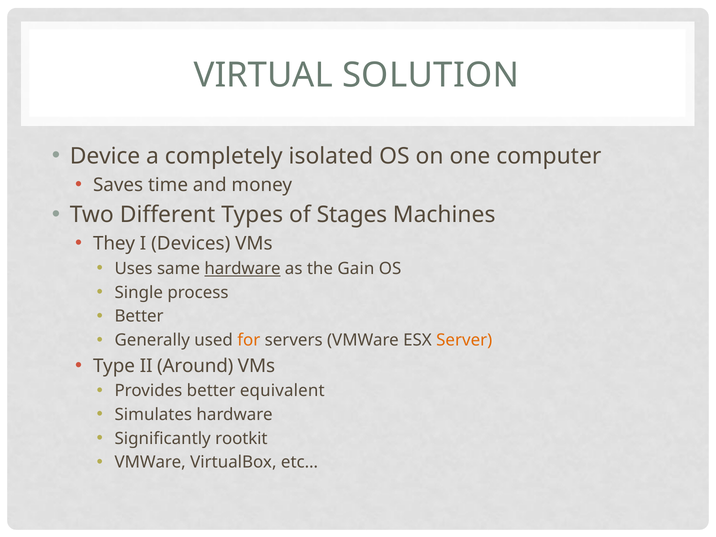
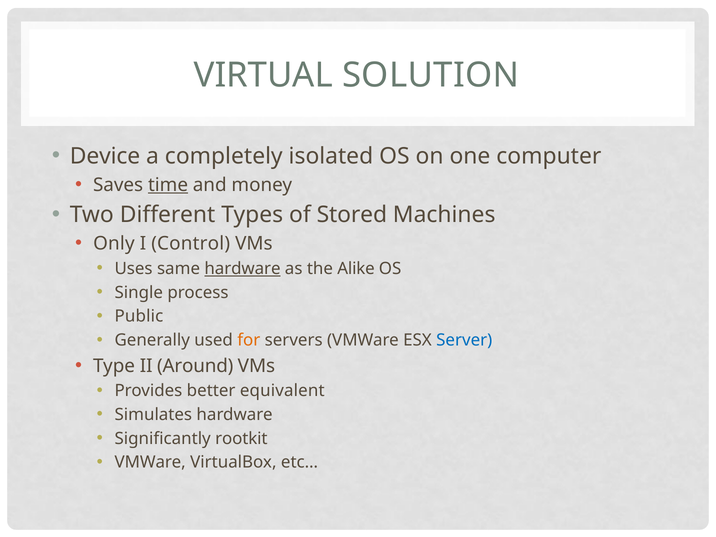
time underline: none -> present
Stages: Stages -> Stored
They: They -> Only
Devices: Devices -> Control
Gain: Gain -> Alike
Better at (139, 316): Better -> Public
Server colour: orange -> blue
